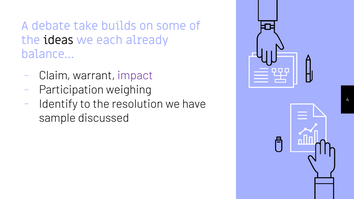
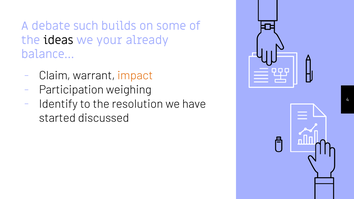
take: take -> such
each: each -> your
impact colour: purple -> orange
sample: sample -> started
